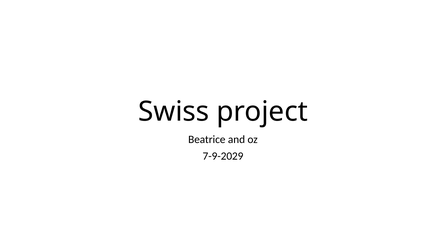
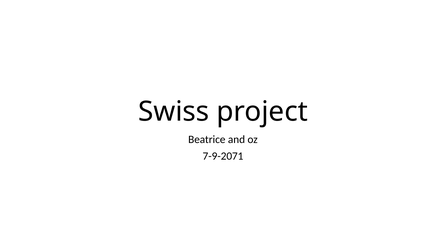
7-9-2029: 7-9-2029 -> 7-9-2071
